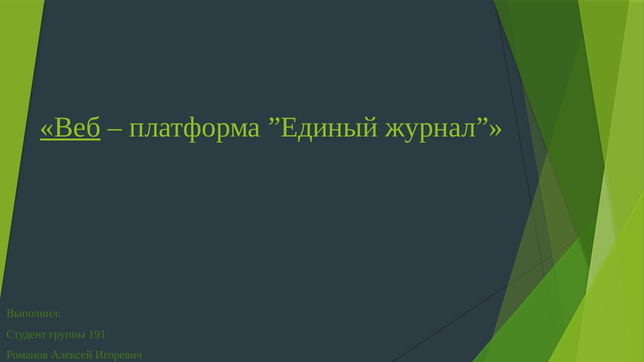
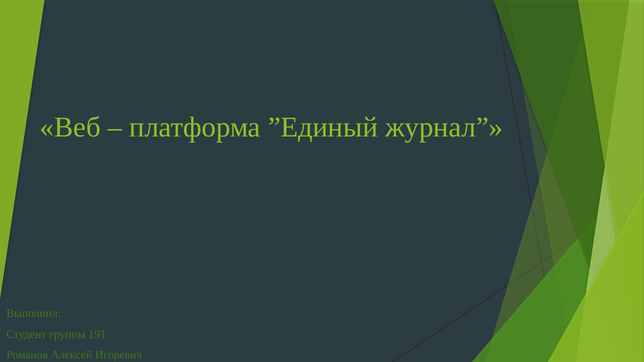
Веб underline: present -> none
